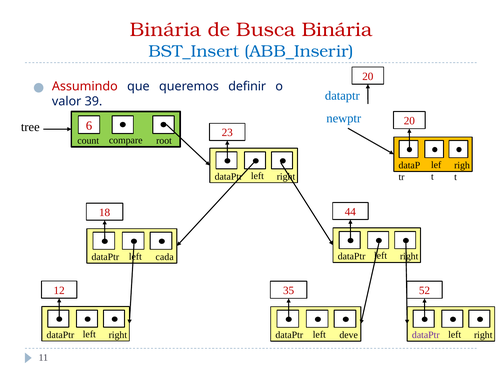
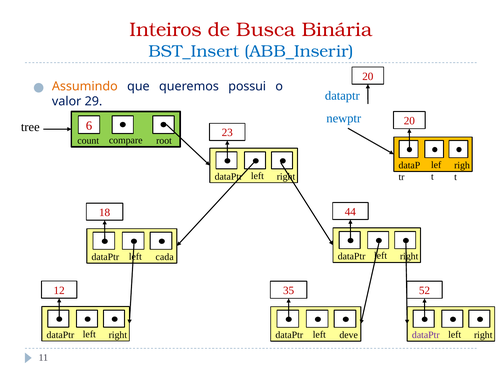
Binária at (165, 30): Binária -> Inteiros
Assumindo colour: red -> orange
definir: definir -> possui
39: 39 -> 29
